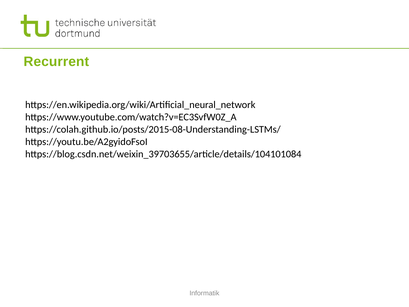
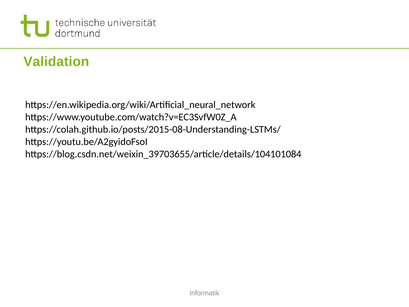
Recurrent: Recurrent -> Validation
